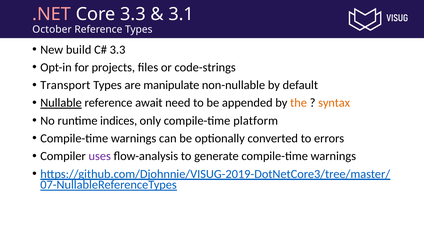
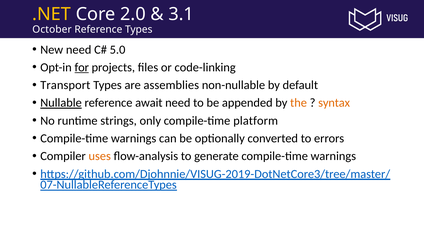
.NET colour: pink -> yellow
Core 3.3: 3.3 -> 2.0
New build: build -> need
3.3 at (118, 50): 3.3 -> 5.0
for underline: none -> present
code-strings: code-strings -> code-linking
manipulate: manipulate -> assemblies
indices: indices -> strings
uses colour: purple -> orange
